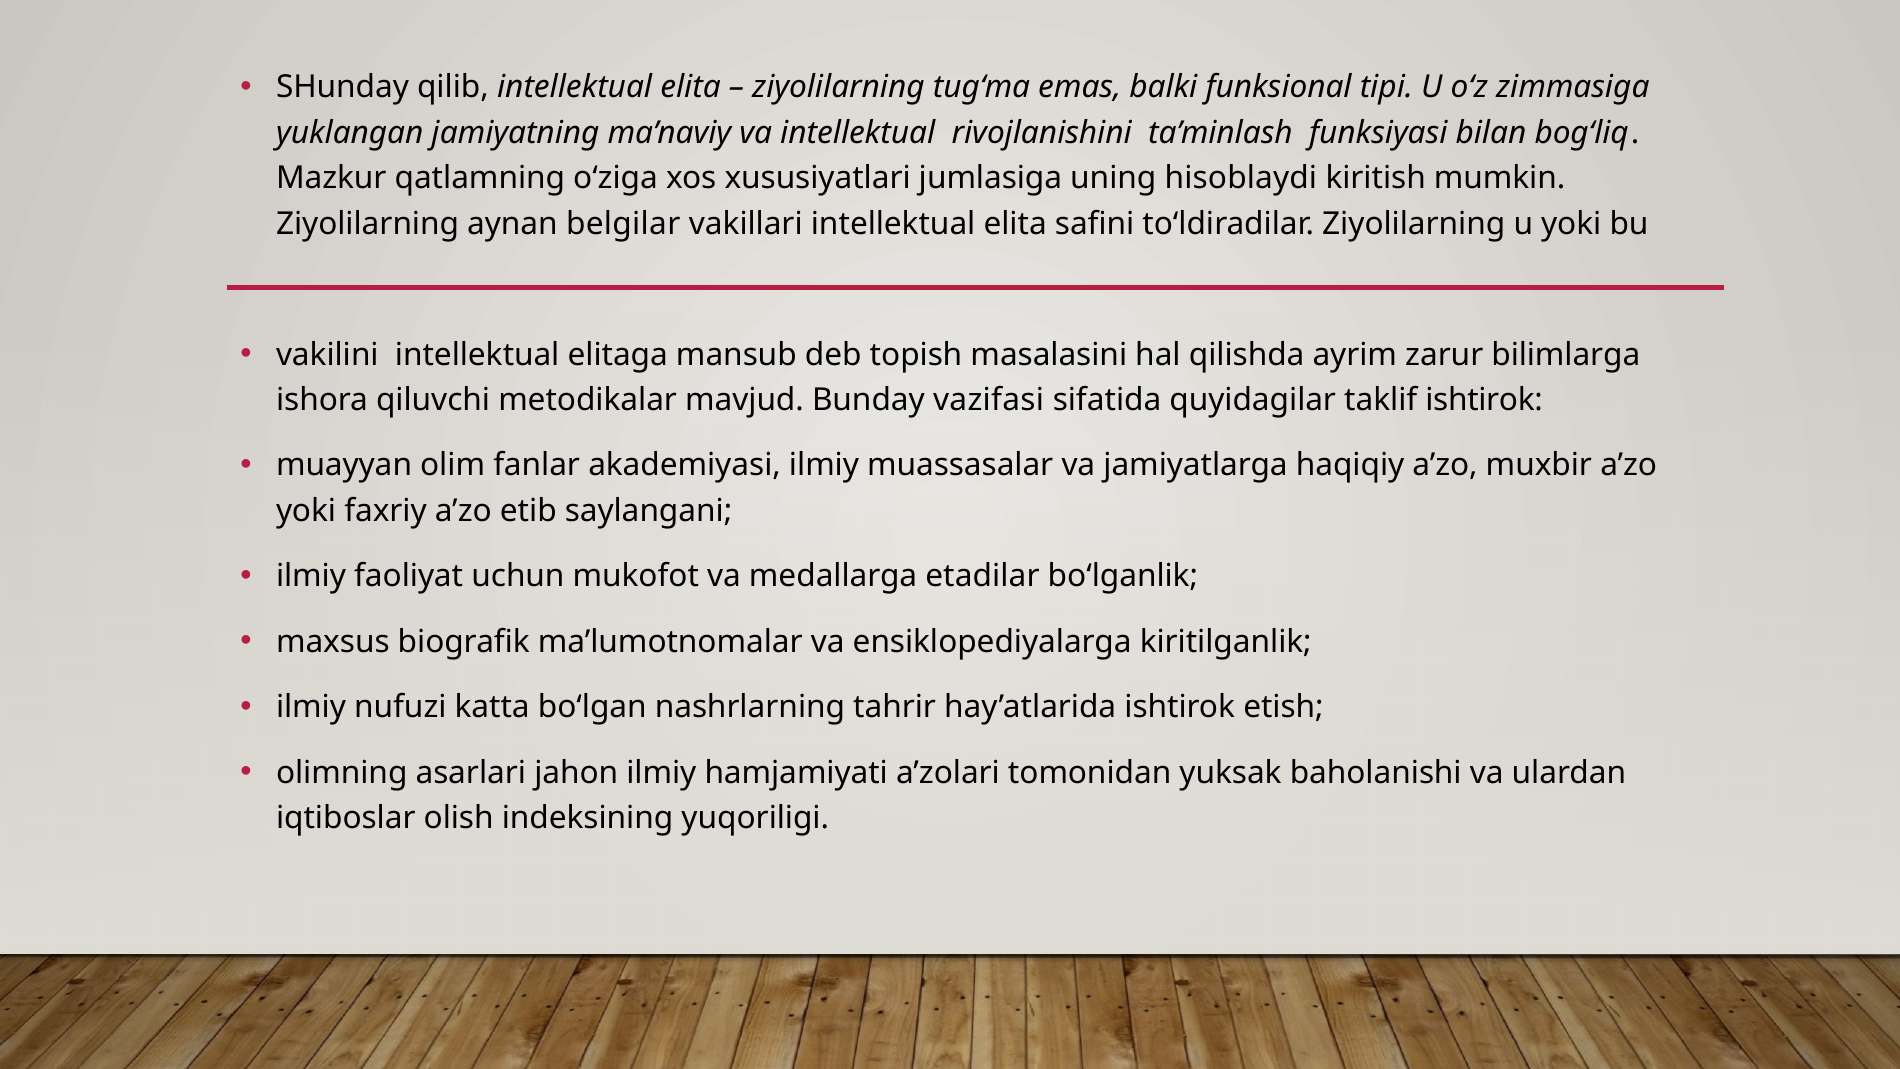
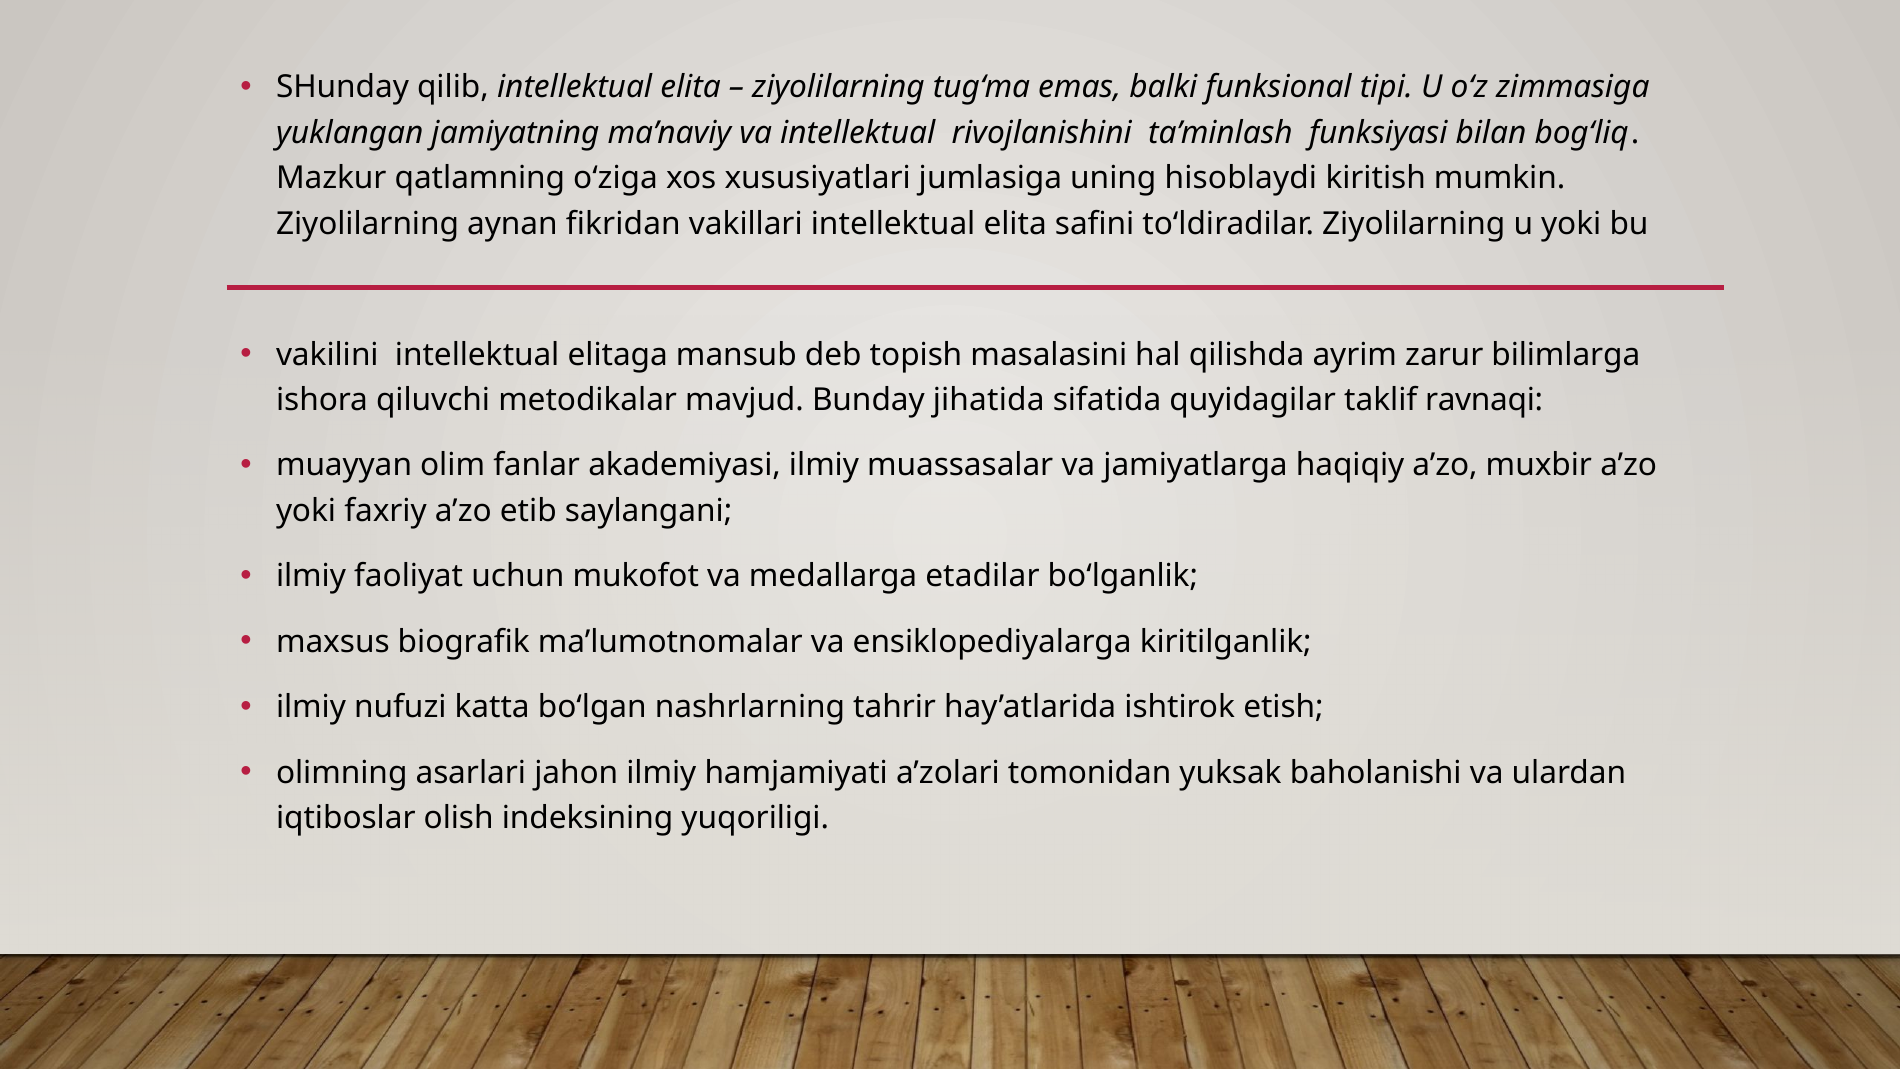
belgilar: belgilar -> fikridan
vazifasi: vazifasi -> jihatida
taklif ishtirok: ishtirok -> ravnaqi
